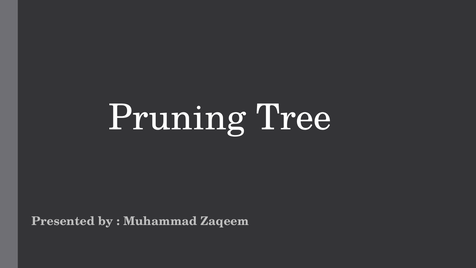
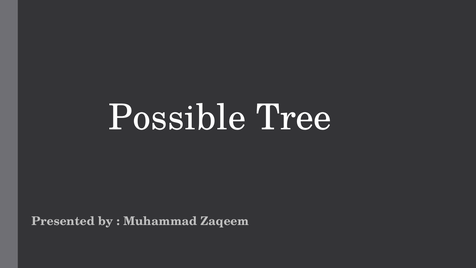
Pruning: Pruning -> Possible
